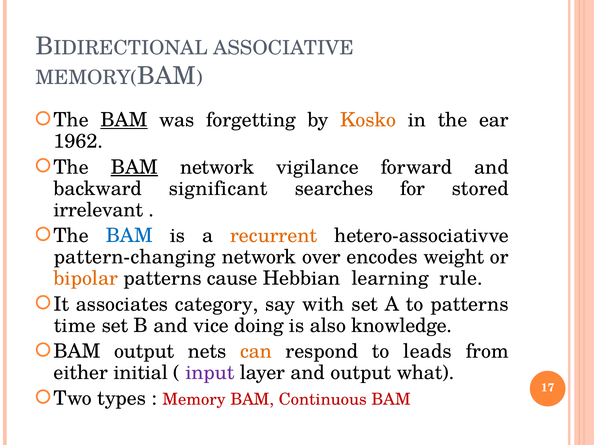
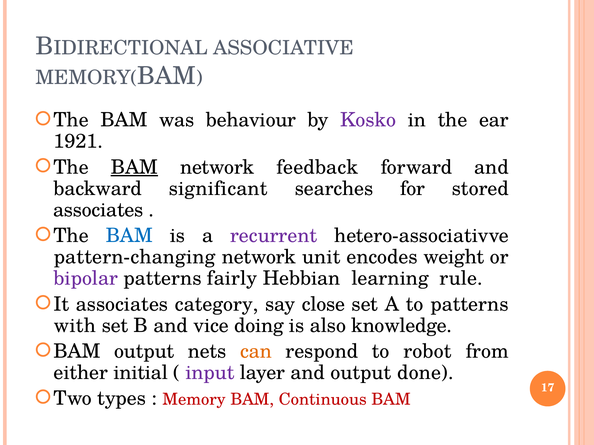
BAM at (124, 120) underline: present -> none
forgetting: forgetting -> behaviour
Kosko colour: orange -> purple
1962: 1962 -> 1921
vigilance: vigilance -> feedback
irrelevant at (98, 210): irrelevant -> associates
recurrent colour: orange -> purple
over: over -> unit
bipolar colour: orange -> purple
cause: cause -> fairly
with: with -> close
time: time -> with
leads: leads -> robot
what: what -> done
